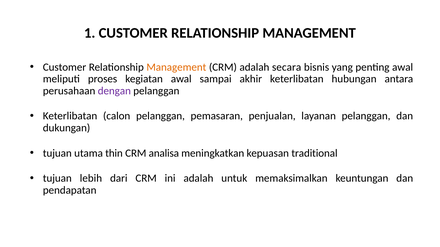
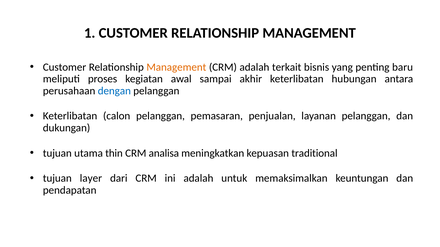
secara: secara -> terkait
penting awal: awal -> baru
dengan colour: purple -> blue
lebih: lebih -> layer
